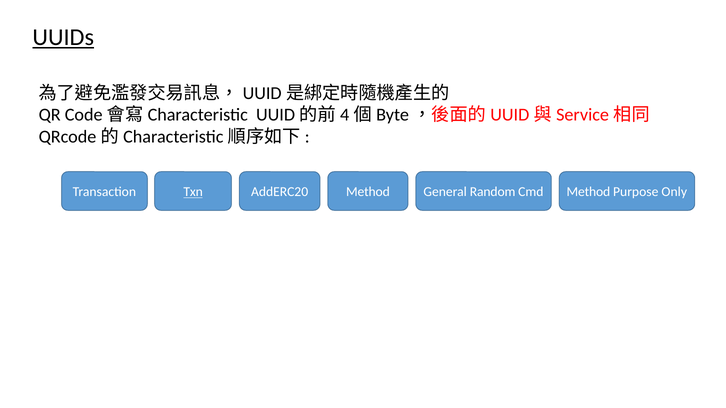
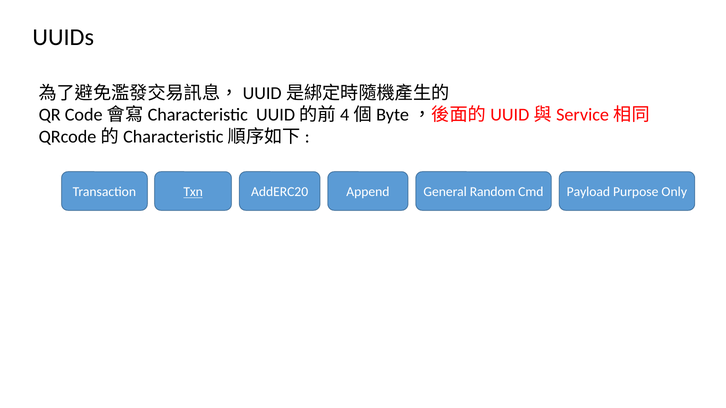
UUIDs underline: present -> none
AddERC20 Method: Method -> Append
Cmd Method: Method -> Payload
